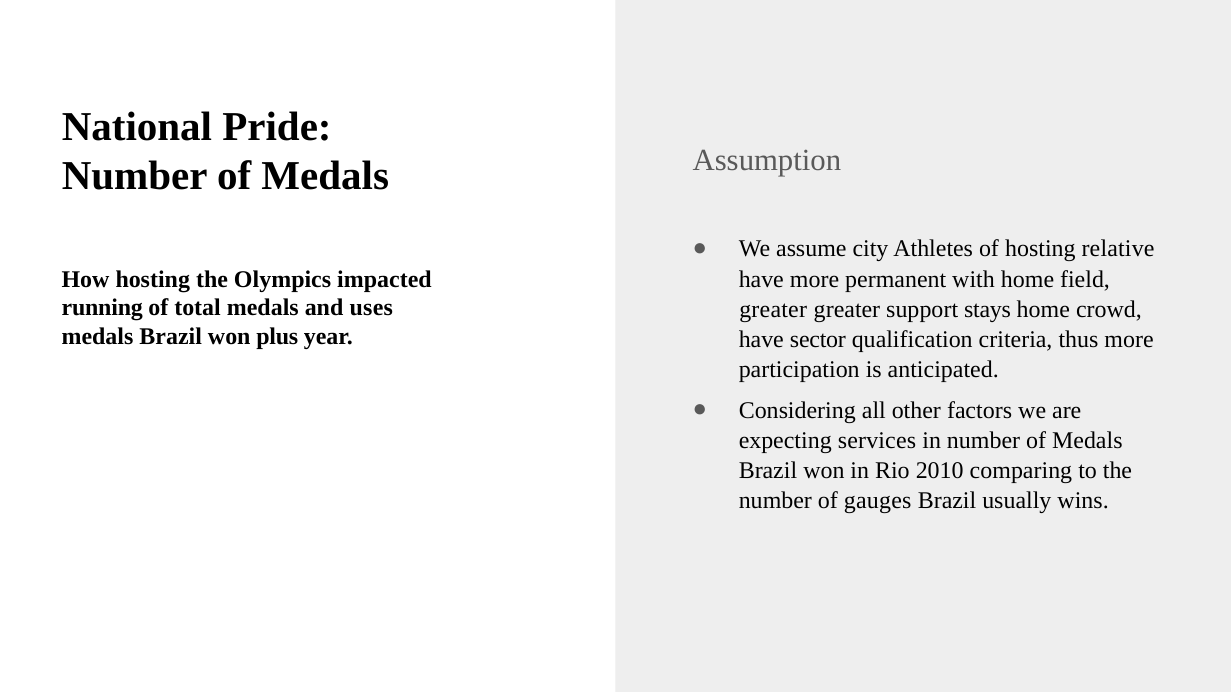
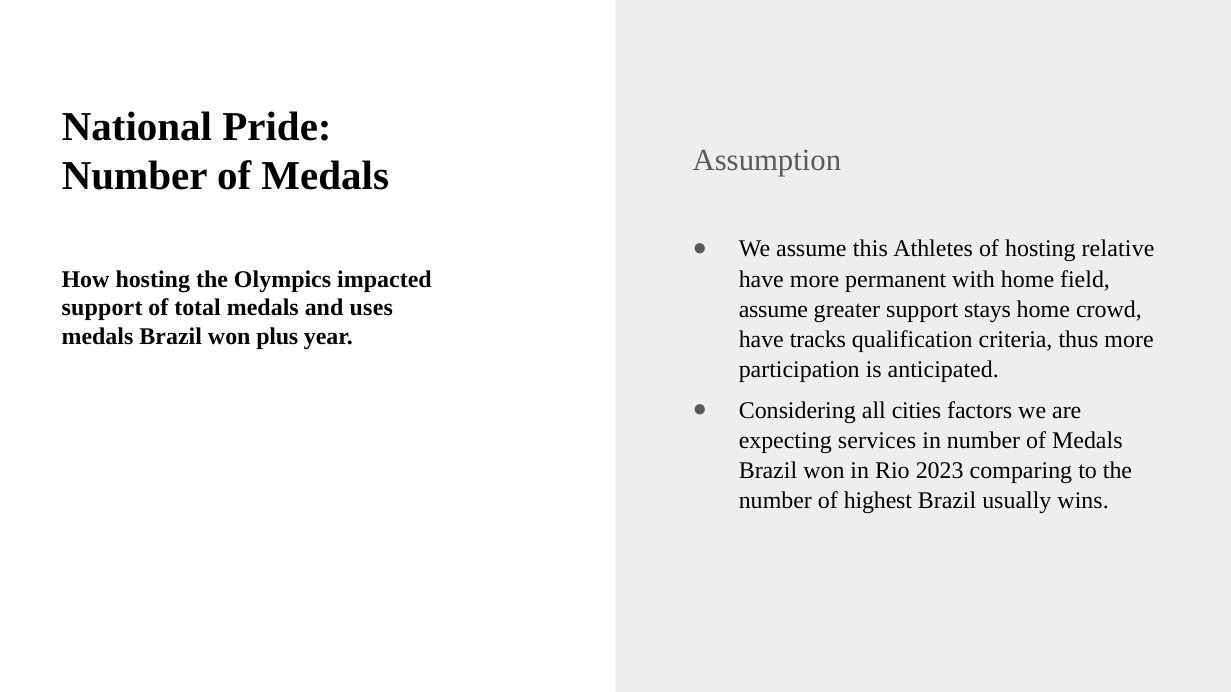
city: city -> this
running at (102, 308): running -> support
greater at (773, 310): greater -> assume
sector: sector -> tracks
other: other -> cities
2010: 2010 -> 2023
gauges: gauges -> highest
